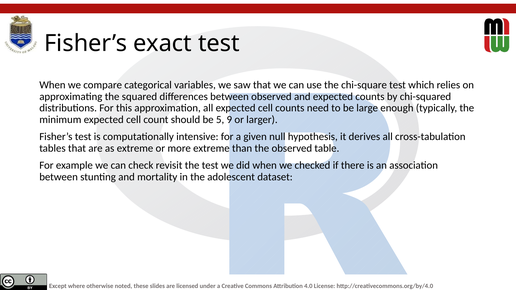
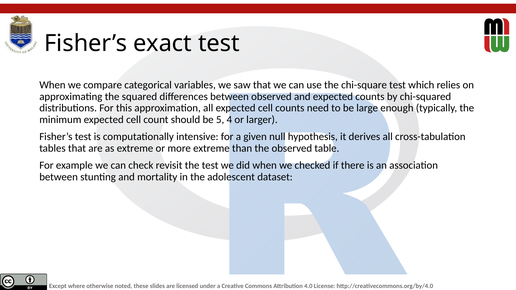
9: 9 -> 4
